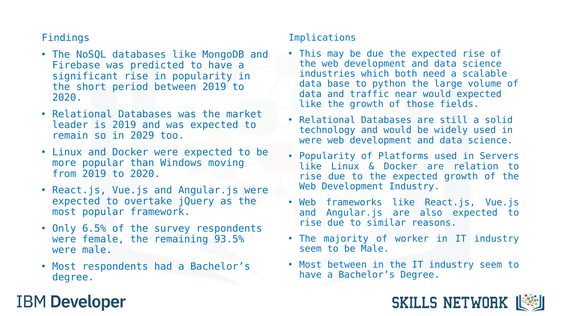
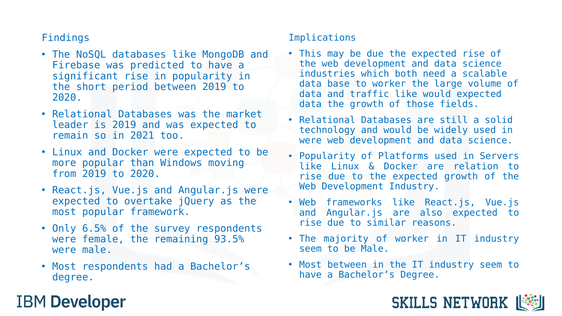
to python: python -> worker
traffic near: near -> like
like at (310, 104): like -> data
2029: 2029 -> 2021
